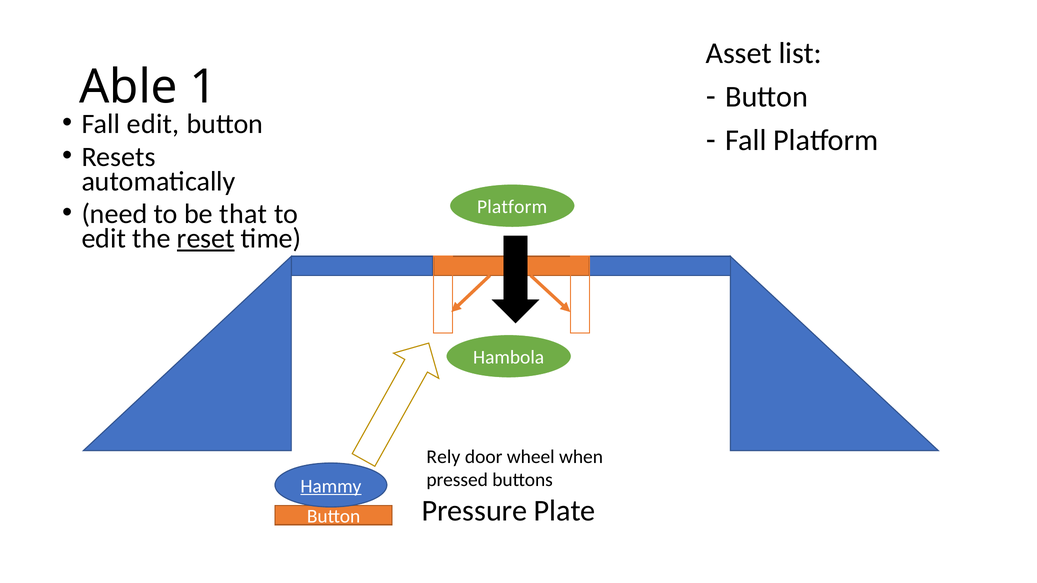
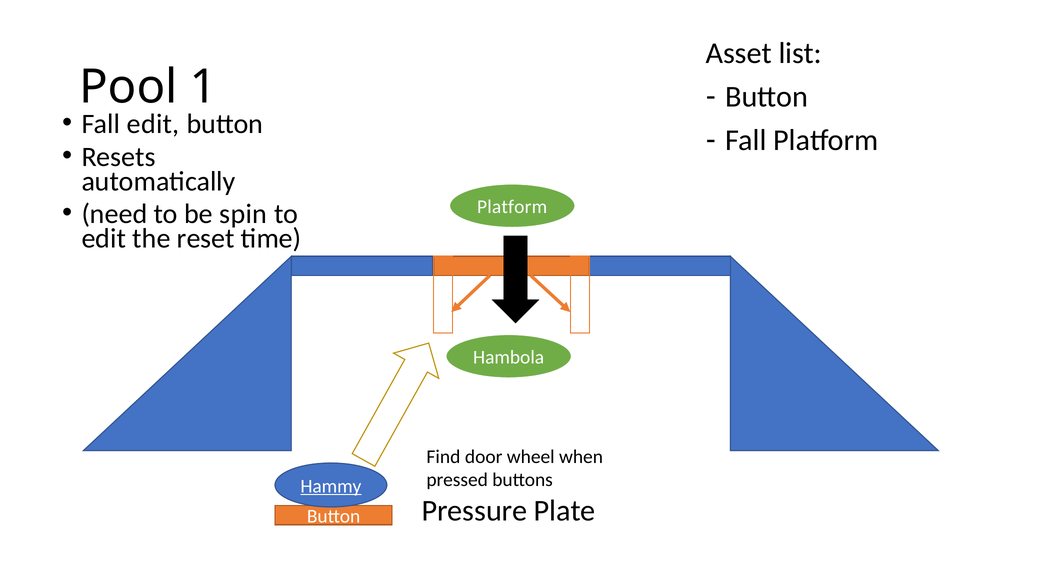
Able: Able -> Pool
that: that -> spin
reset underline: present -> none
Rely: Rely -> Find
